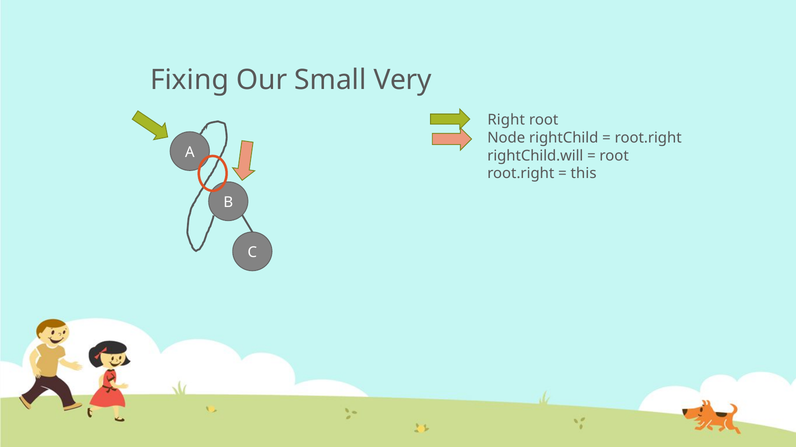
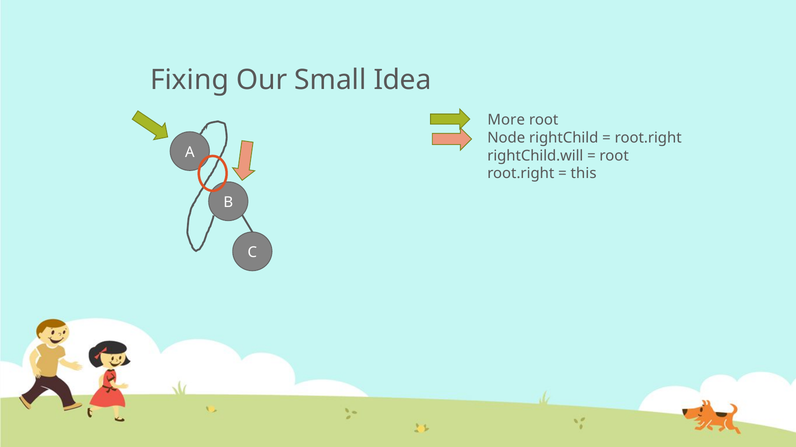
Very: Very -> Idea
Right: Right -> More
